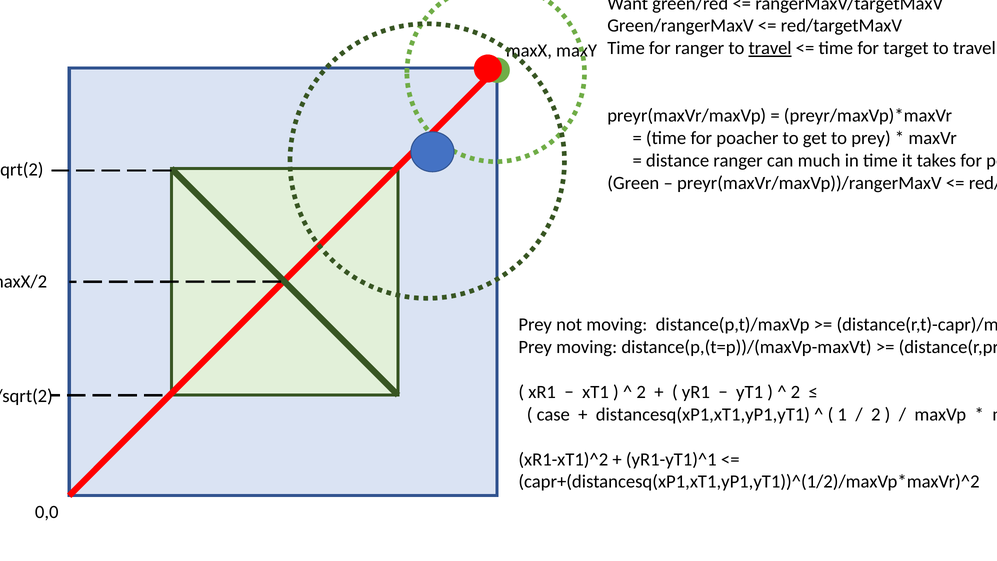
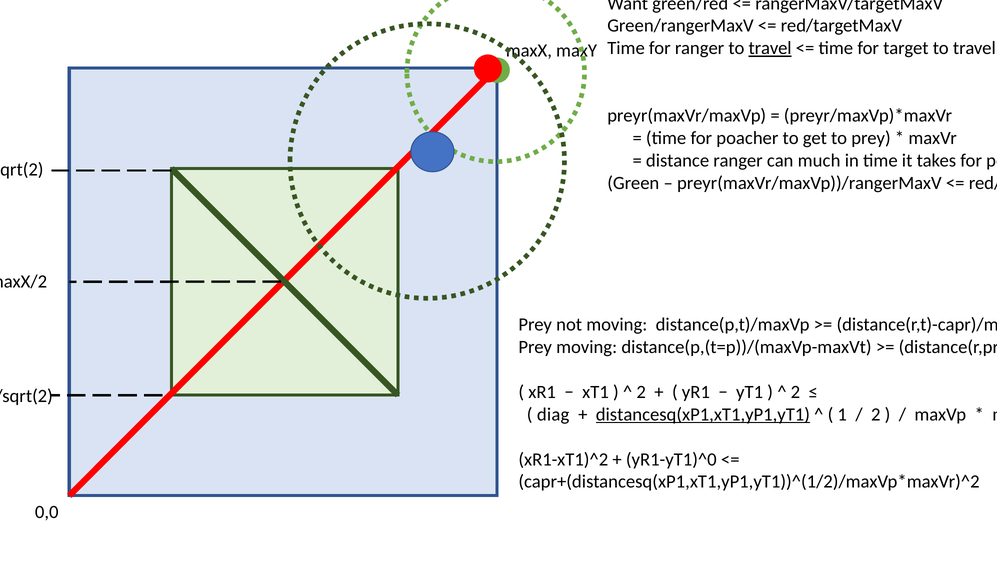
case: case -> diag
distancesq(xP1,xT1,yP1,yT1 underline: none -> present
yR1-yT1)^1: yR1-yT1)^1 -> yR1-yT1)^0
